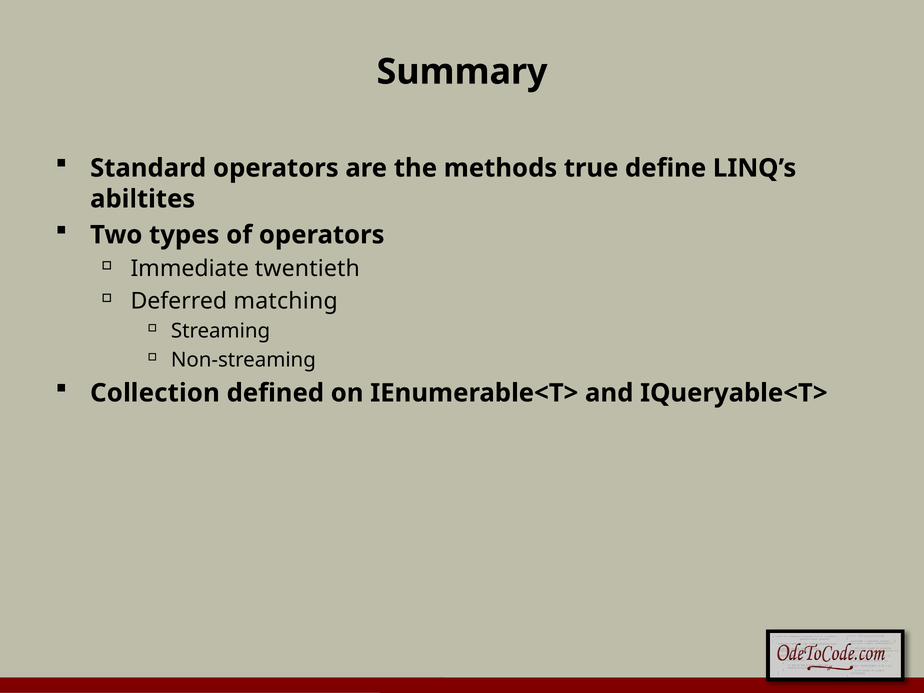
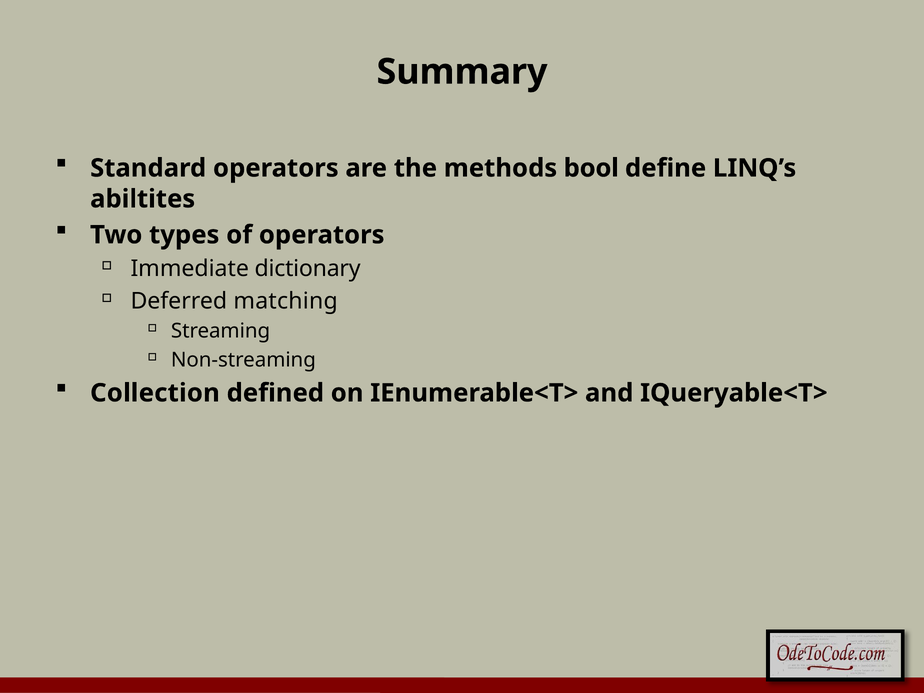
true: true -> bool
twentieth: twentieth -> dictionary
